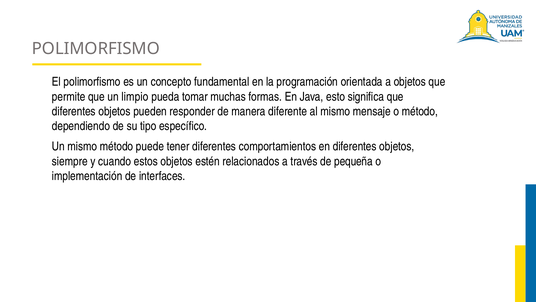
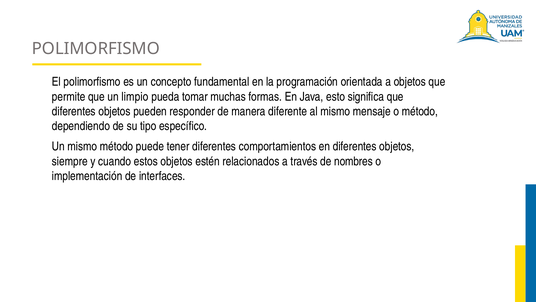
pequeña: pequeña -> nombres
